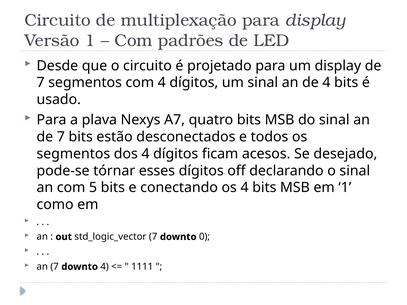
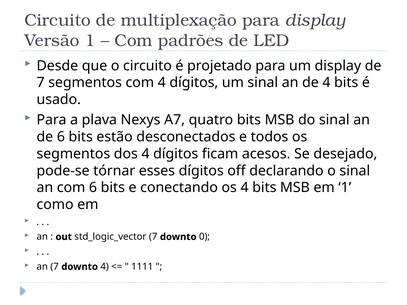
7 at (61, 137): 7 -> 6
com 5: 5 -> 6
